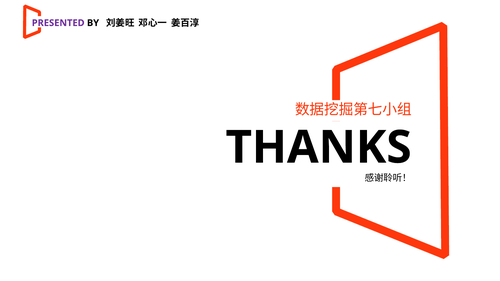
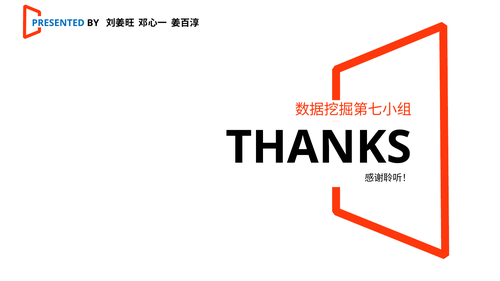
PRESENTED colour: purple -> blue
